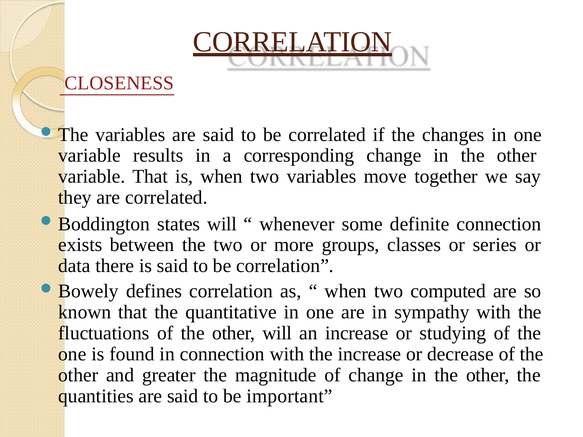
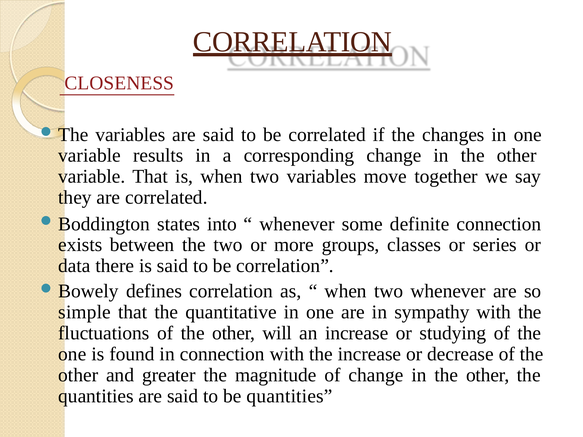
states will: will -> into
two computed: computed -> whenever
known: known -> simple
be important: important -> quantities
